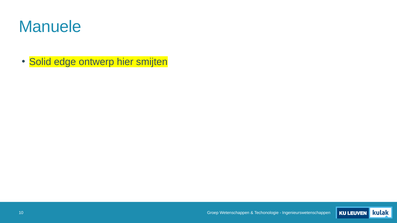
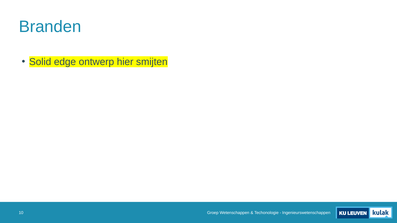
Manuele: Manuele -> Branden
